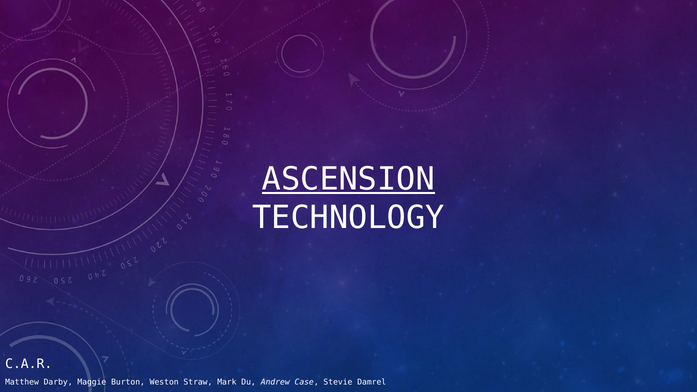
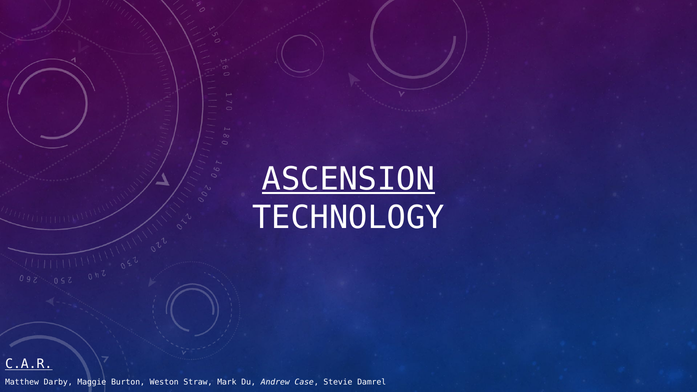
C.A.R underline: none -> present
